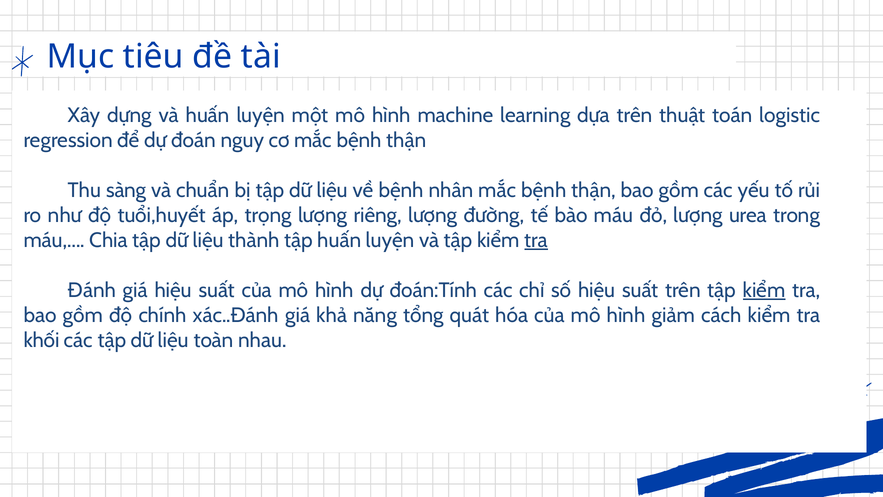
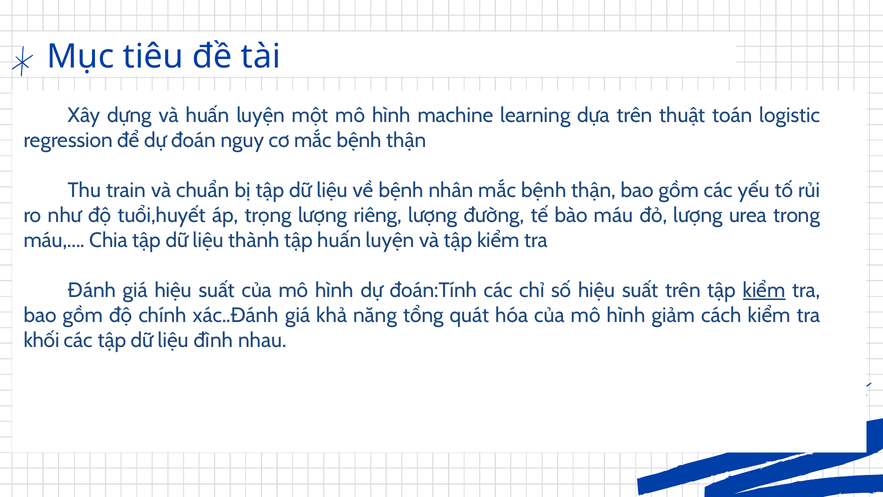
sàng: sàng -> train
tra at (536, 240) underline: present -> none
toàn: toàn -> đình
